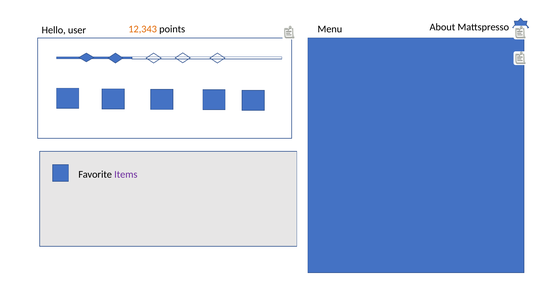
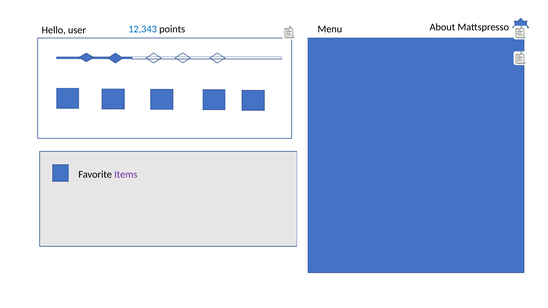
12,343 colour: orange -> blue
